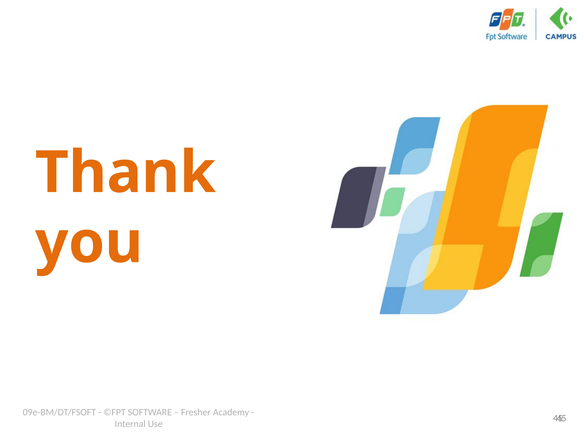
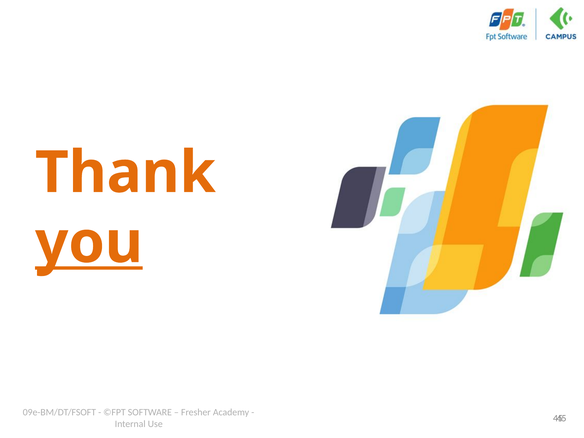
you underline: none -> present
